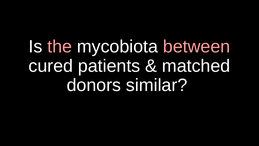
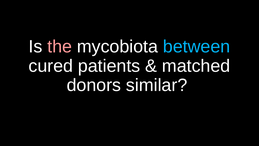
between colour: pink -> light blue
